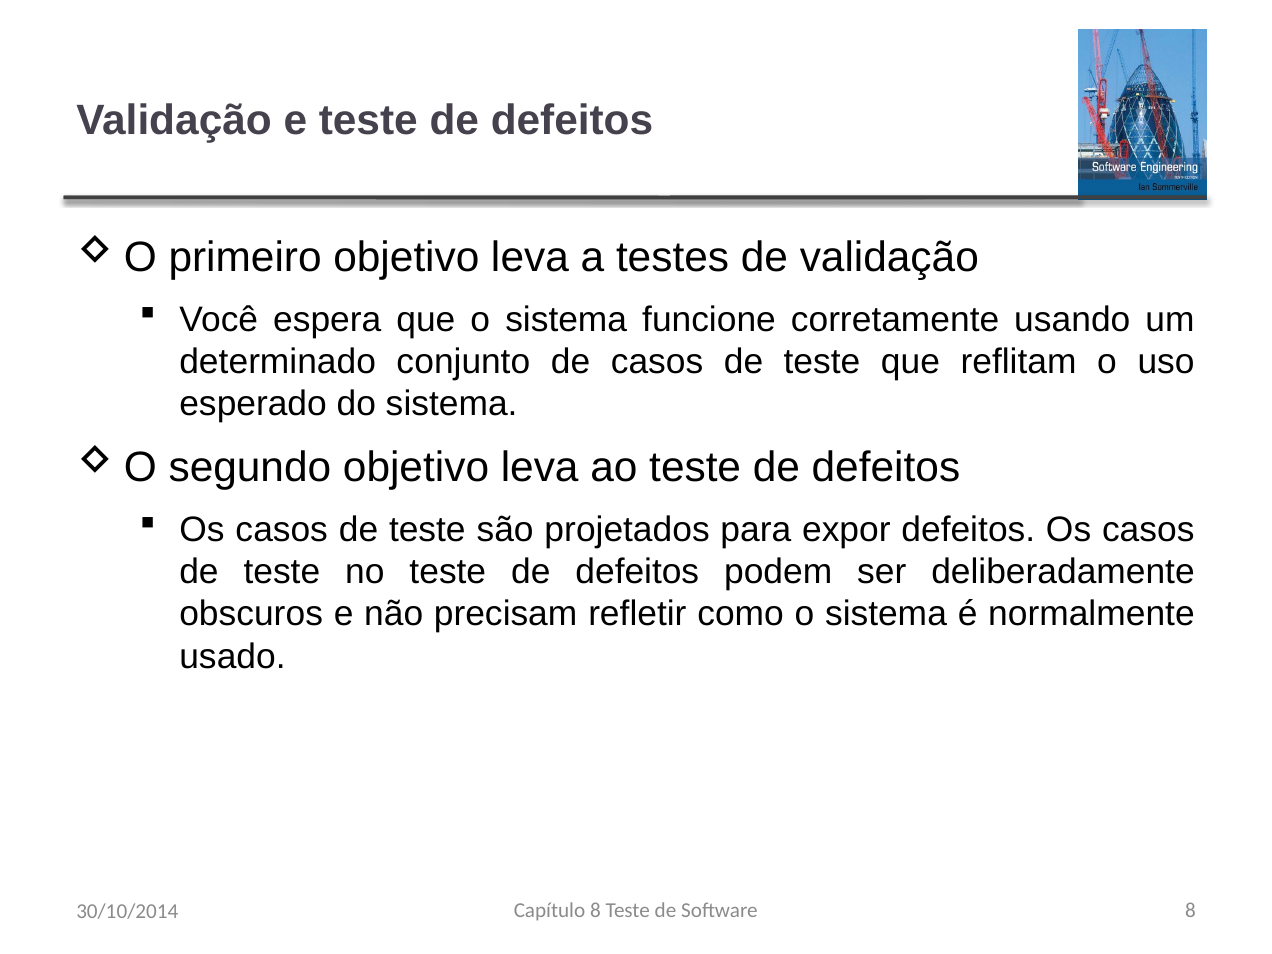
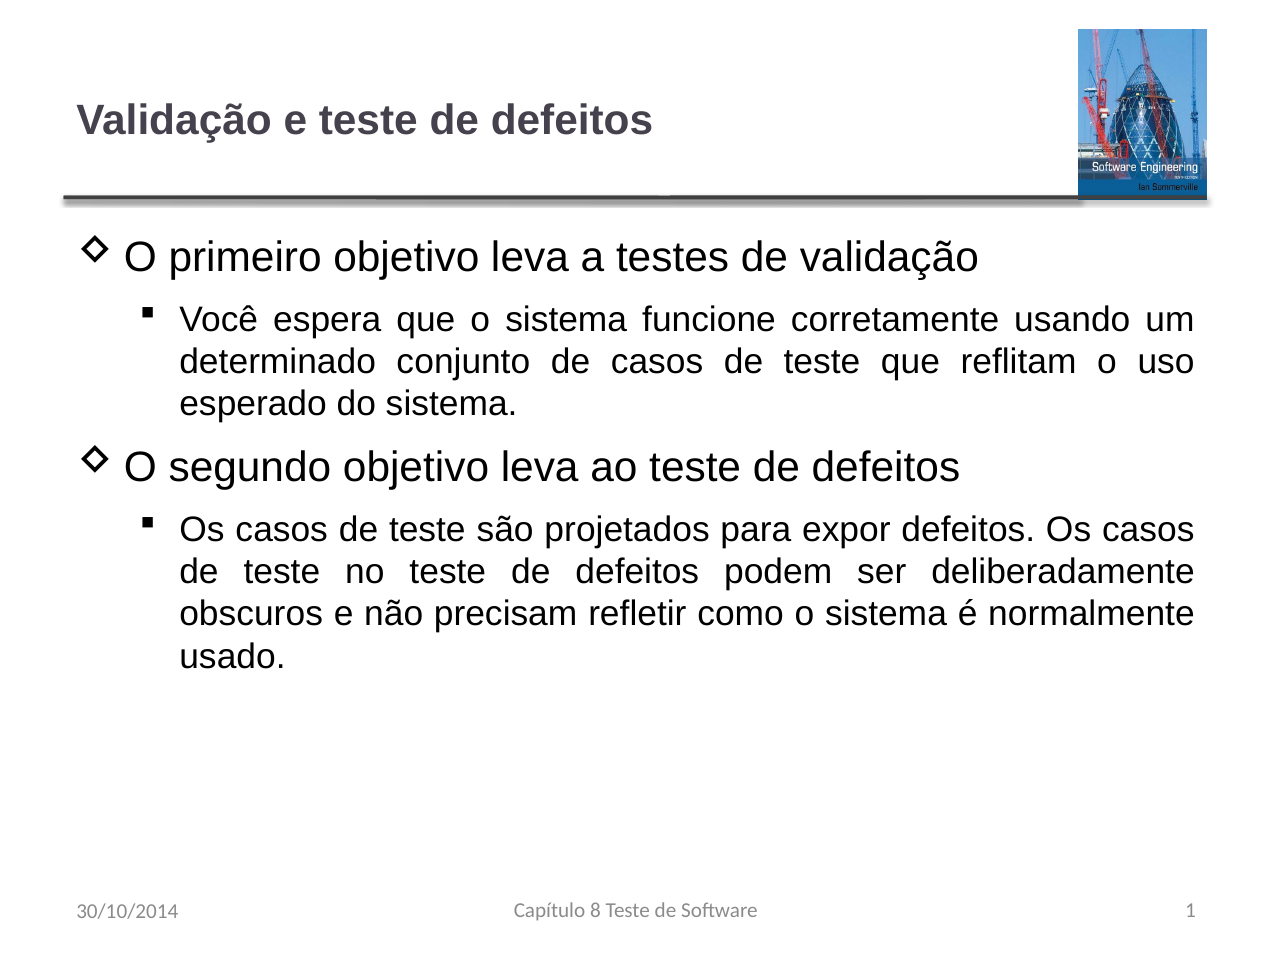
Software 8: 8 -> 1
